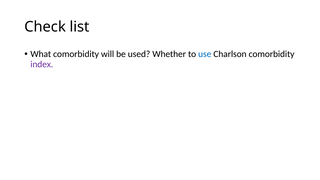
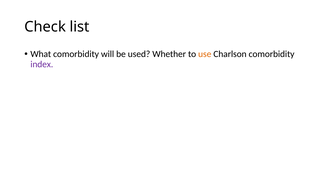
use colour: blue -> orange
